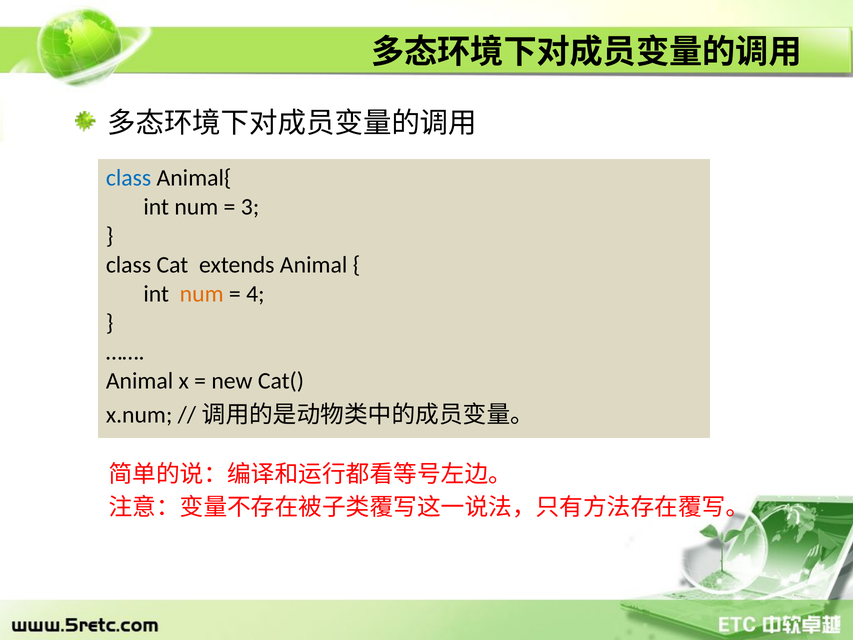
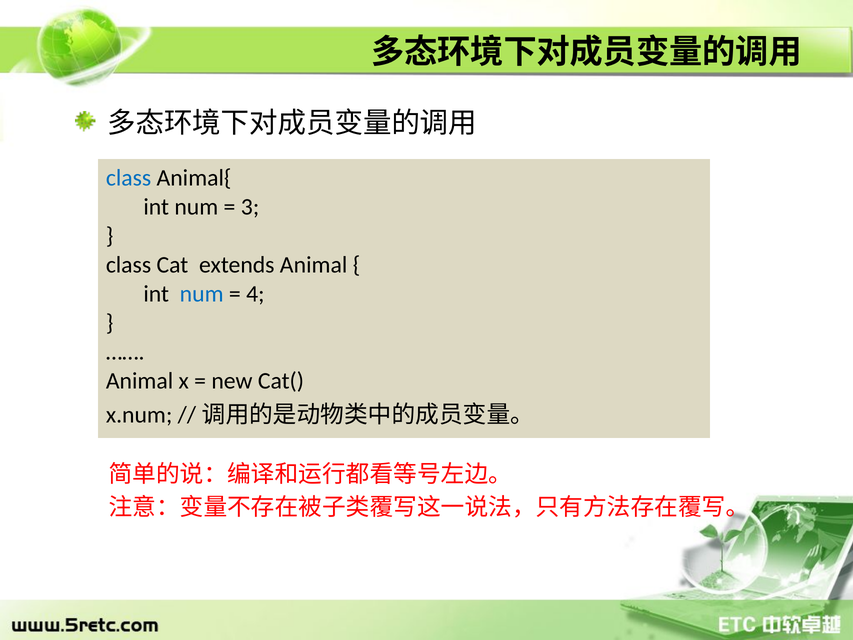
num at (202, 294) colour: orange -> blue
